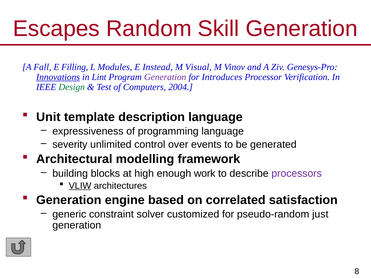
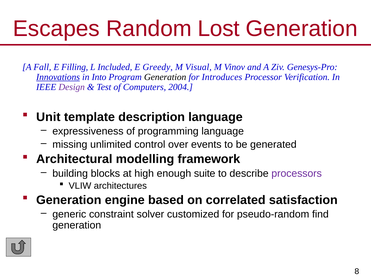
Skill: Skill -> Lost
Modules: Modules -> Included
Instead: Instead -> Greedy
Lint: Lint -> Into
Generation at (165, 77) colour: purple -> black
Design colour: green -> purple
severity: severity -> missing
work: work -> suite
VLIW underline: present -> none
just: just -> find
